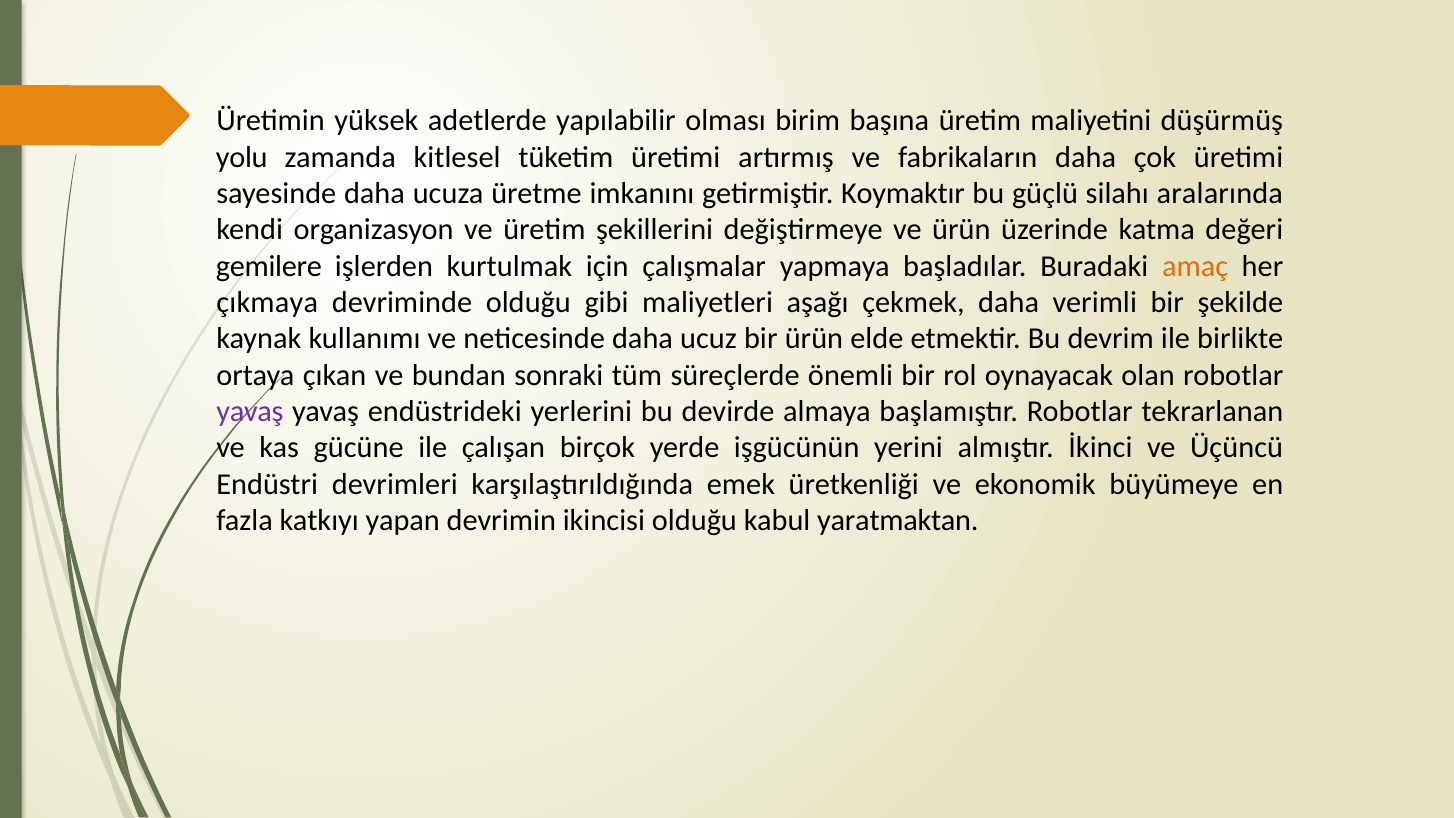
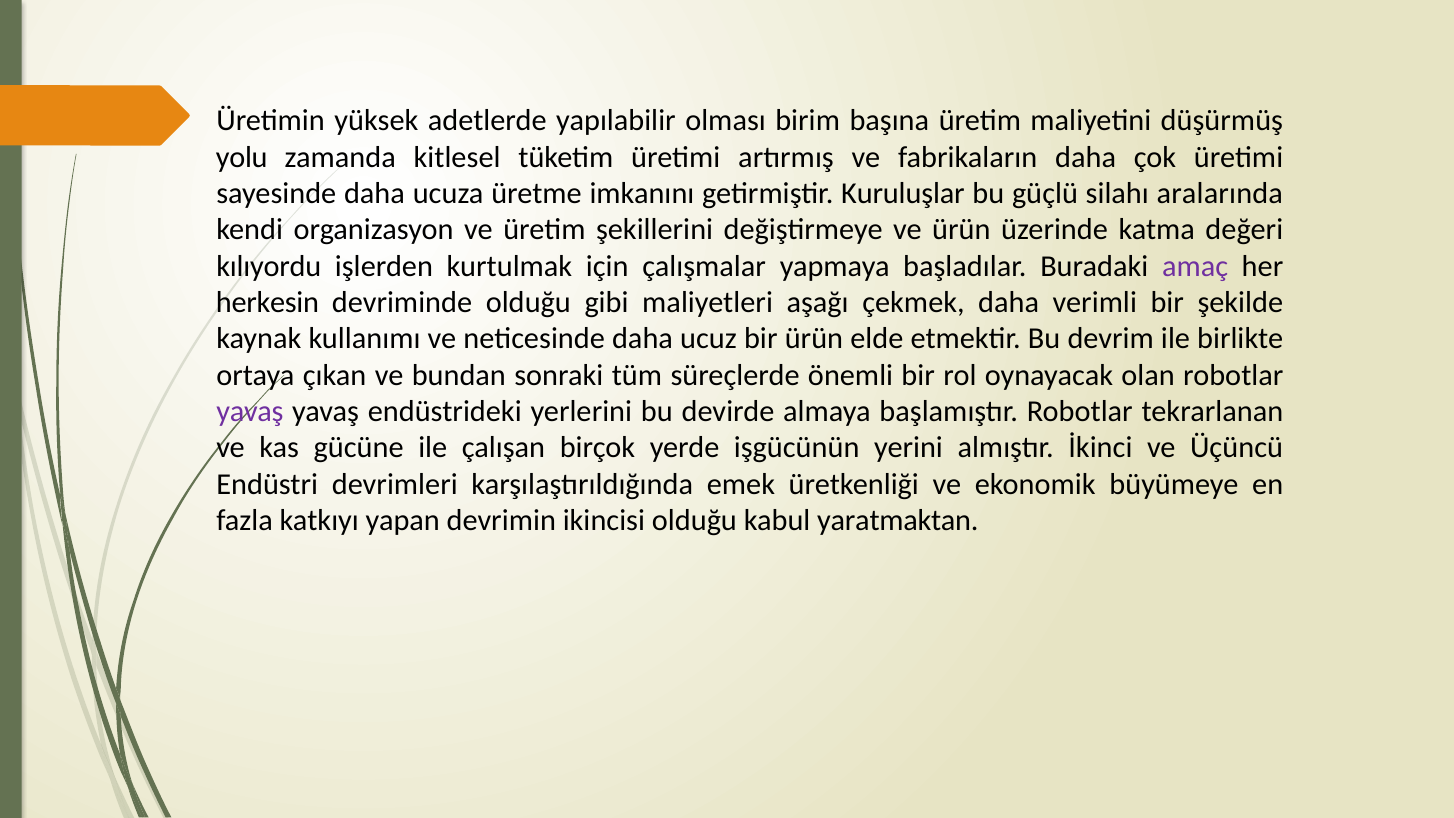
Koymaktır: Koymaktır -> Kuruluşlar
gemilere: gemilere -> kılıyordu
amaç colour: orange -> purple
çıkmaya: çıkmaya -> herkesin
